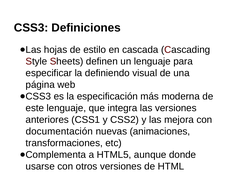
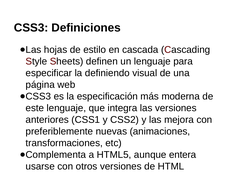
documentación: documentación -> preferiblemente
donde: donde -> entera
